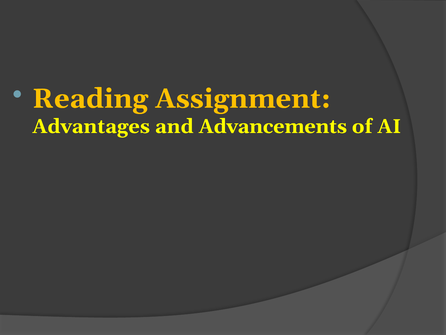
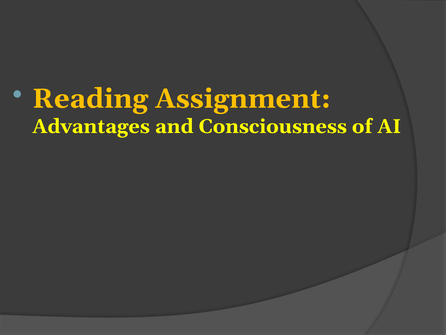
Advancements: Advancements -> Consciousness
